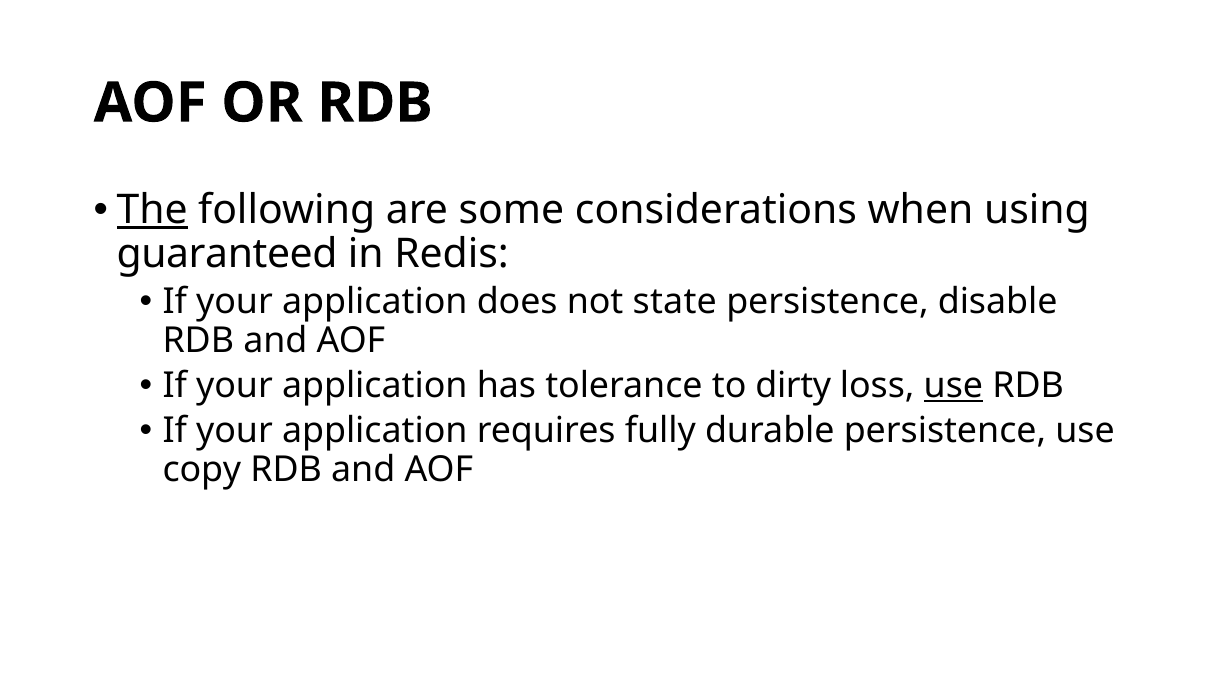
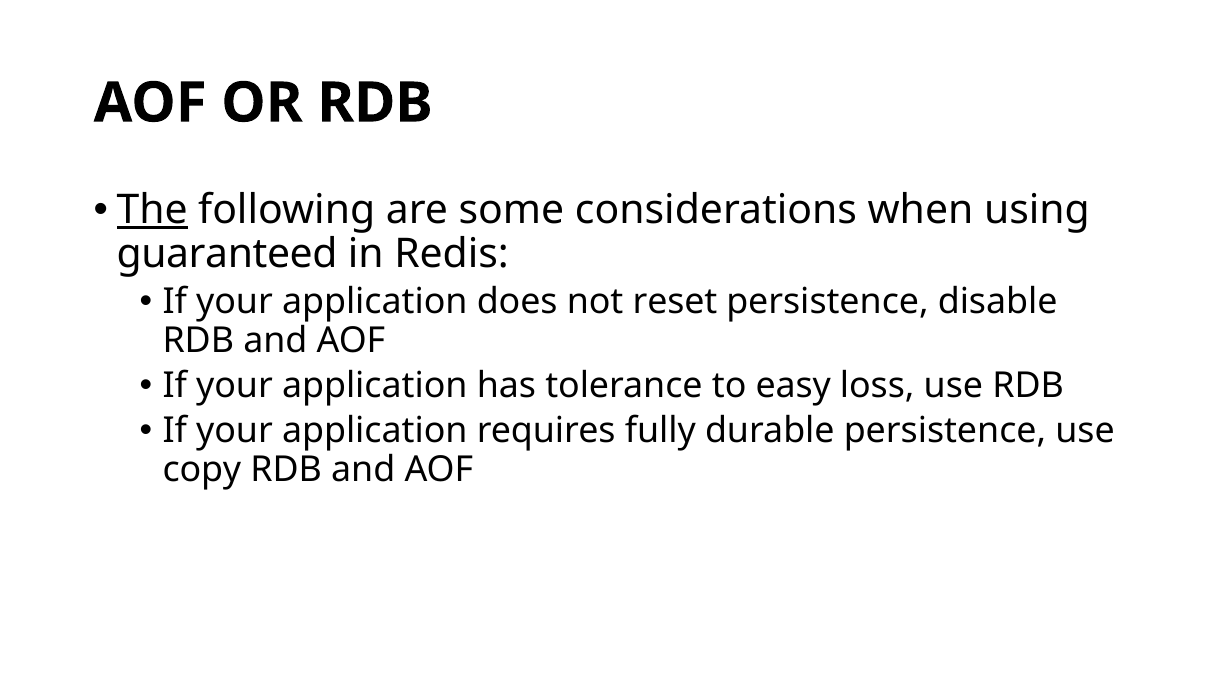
state: state -> reset
dirty: dirty -> easy
use at (953, 386) underline: present -> none
